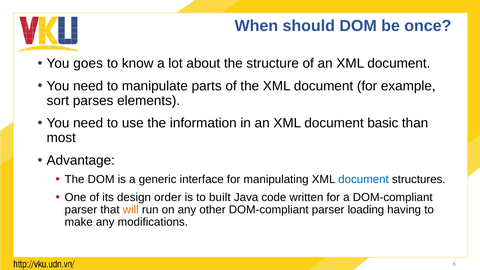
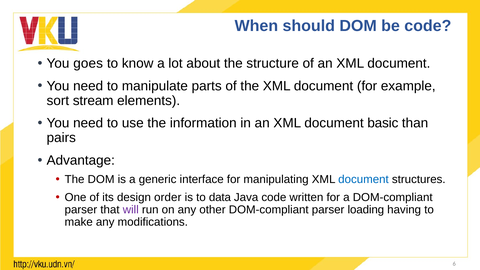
be once: once -> code
parses: parses -> stream
most: most -> pairs
built: built -> data
will colour: orange -> purple
